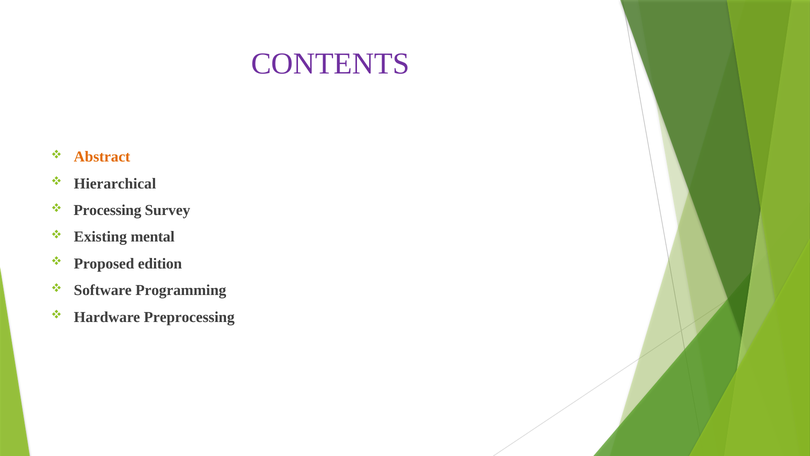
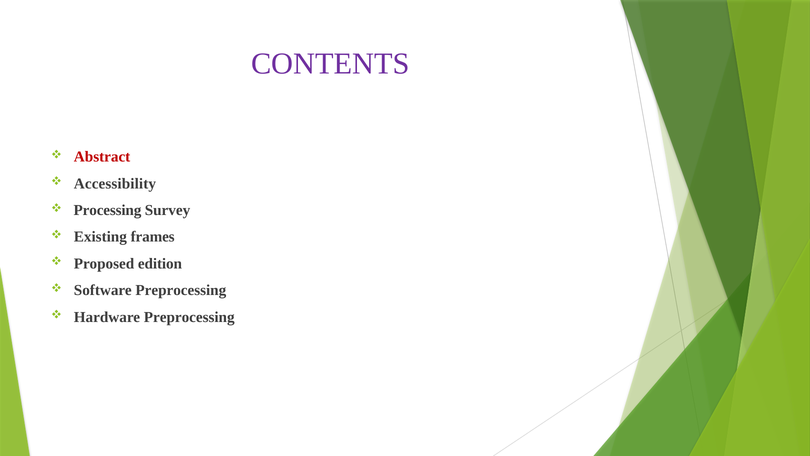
Abstract colour: orange -> red
Hierarchical: Hierarchical -> Accessibility
mental: mental -> frames
Software Programming: Programming -> Preprocessing
